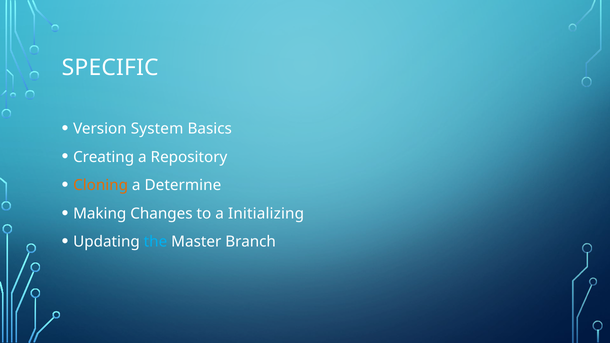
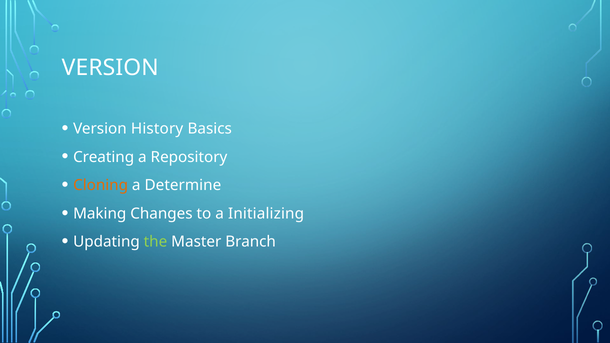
SPECIFIC at (110, 68): SPECIFIC -> VERSION
System: System -> History
the colour: light blue -> light green
